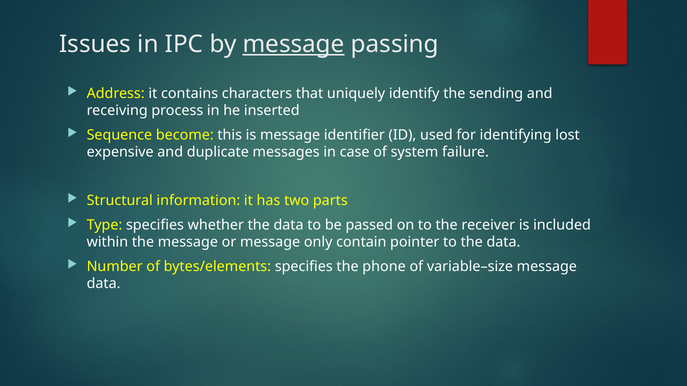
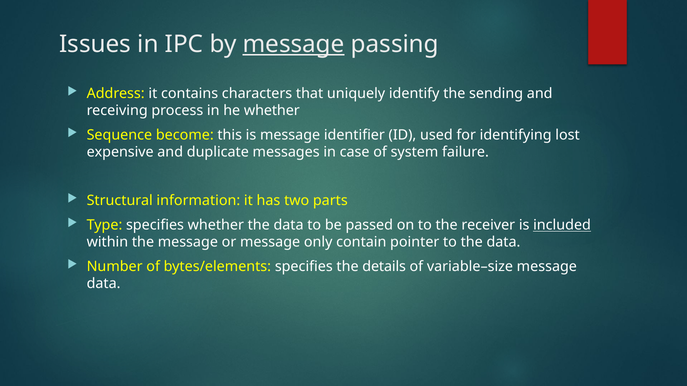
he inserted: inserted -> whether
included underline: none -> present
phone: phone -> details
